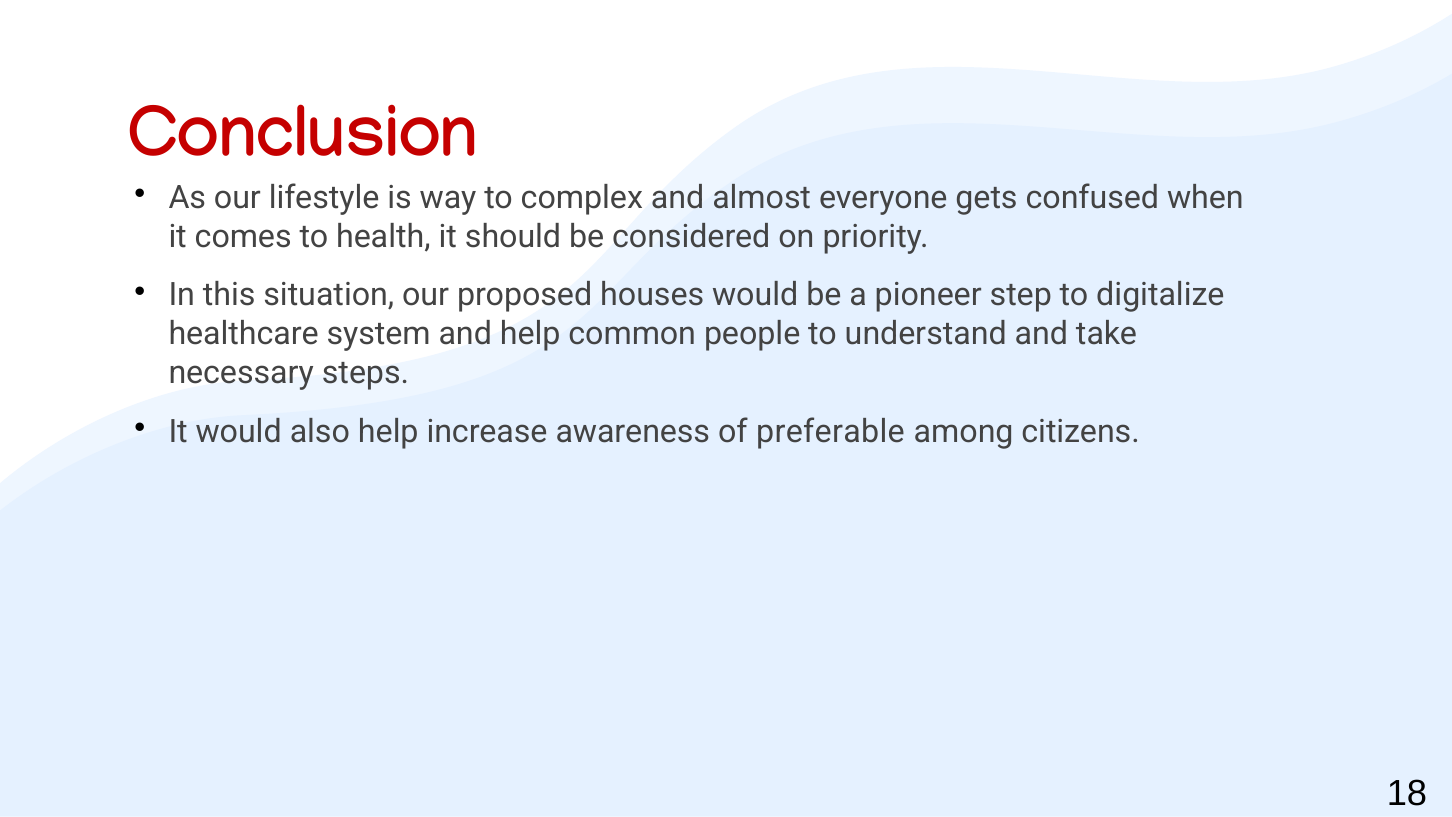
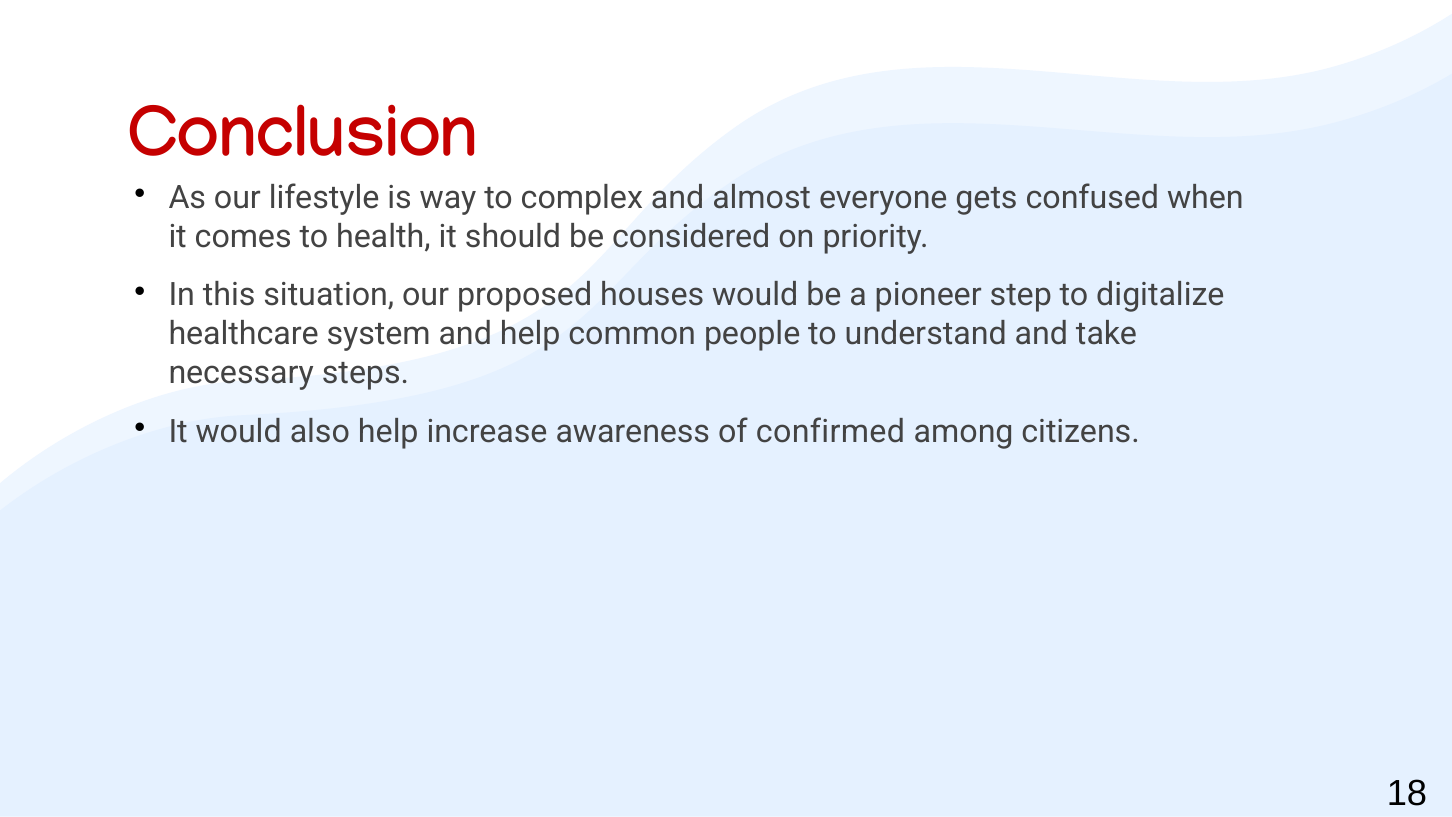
preferable: preferable -> confirmed
